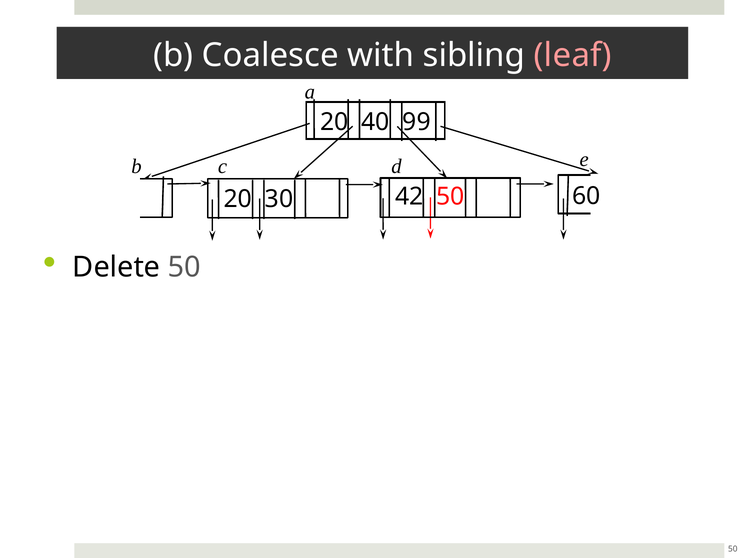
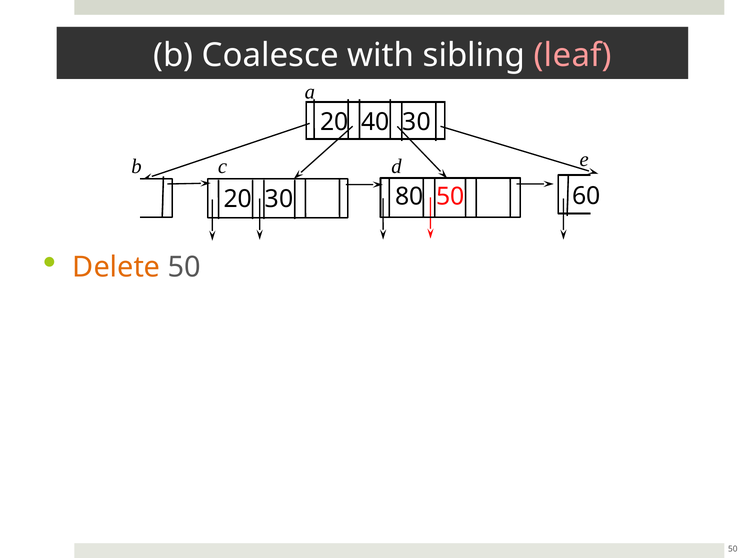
40 99: 99 -> 30
42: 42 -> 80
Delete colour: black -> orange
